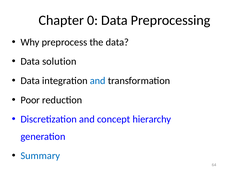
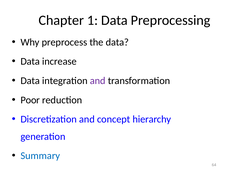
0: 0 -> 1
solution: solution -> increase
and at (98, 80) colour: blue -> purple
